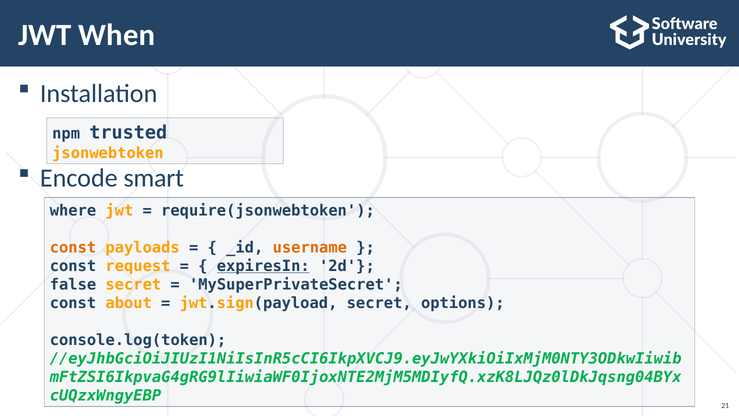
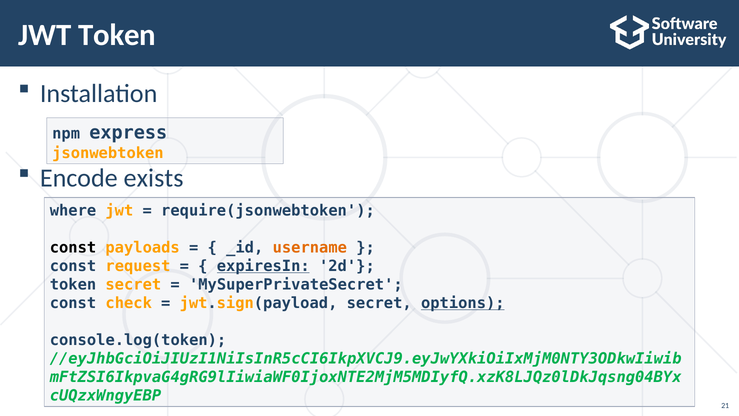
JWT When: When -> Token
trusted: trusted -> express
smart: smart -> exists
const at (73, 247) colour: orange -> black
false at (73, 284): false -> token
about: about -> check
options underline: none -> present
